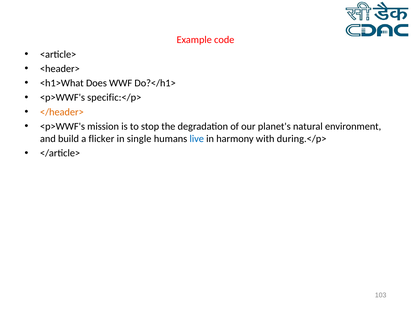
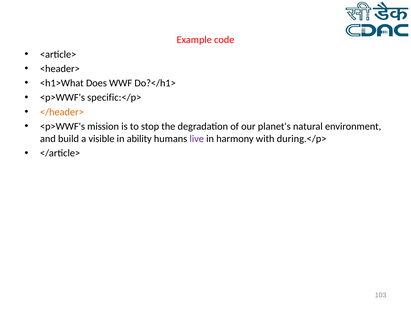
flicker: flicker -> visible
single: single -> ability
live colour: blue -> purple
